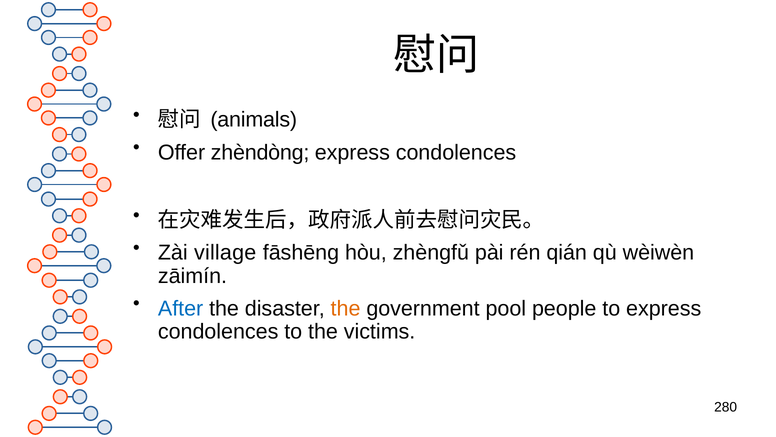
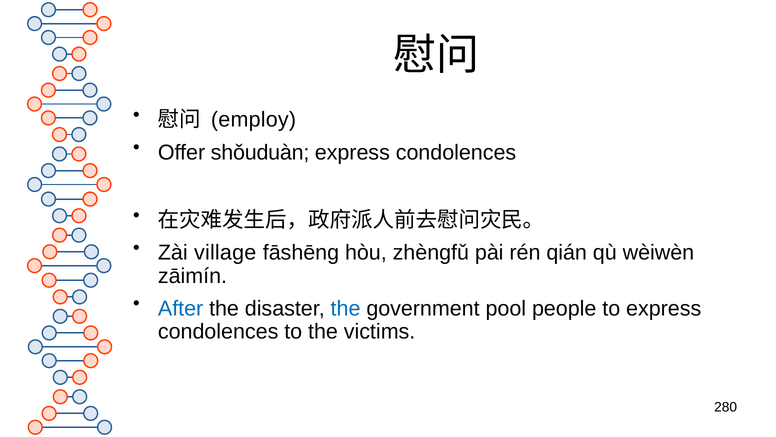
animals: animals -> employ
zhèndòng: zhèndòng -> shǒuduàn
the at (346, 308) colour: orange -> blue
